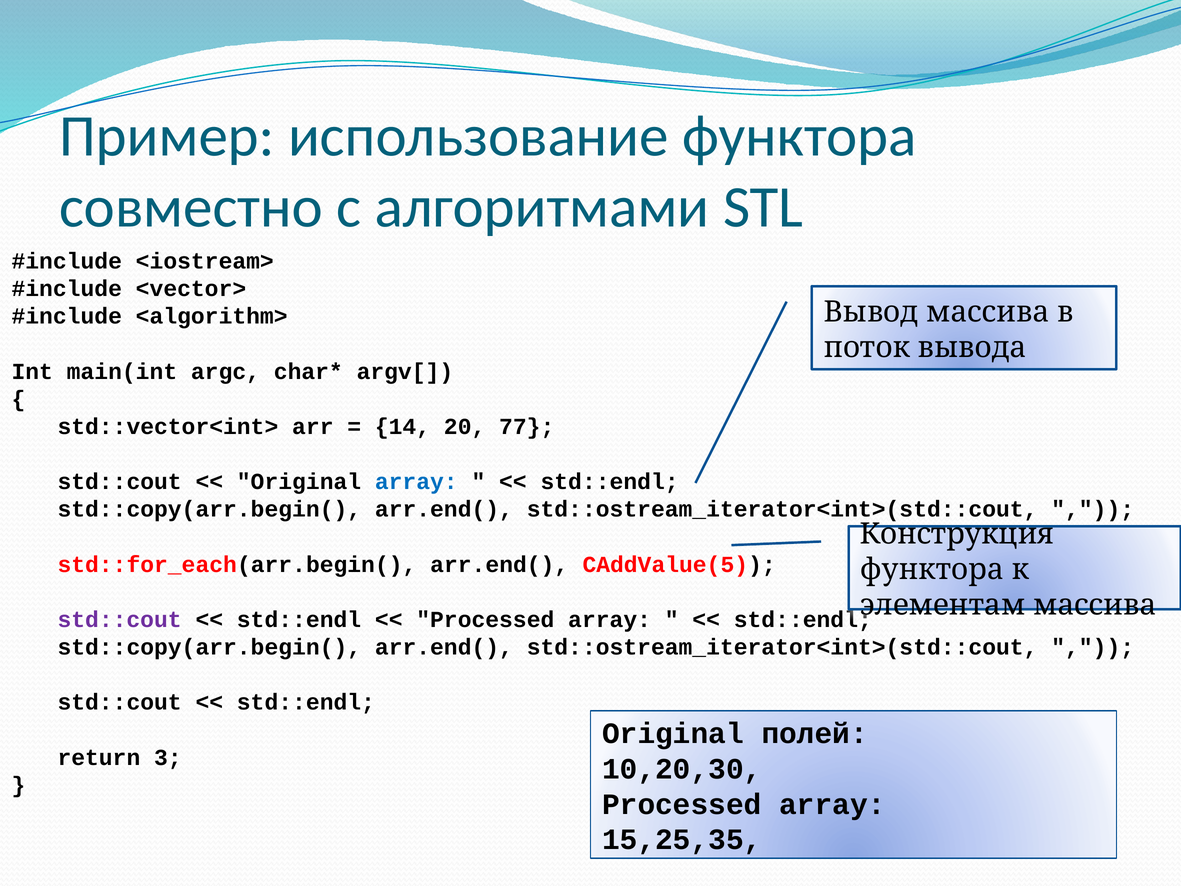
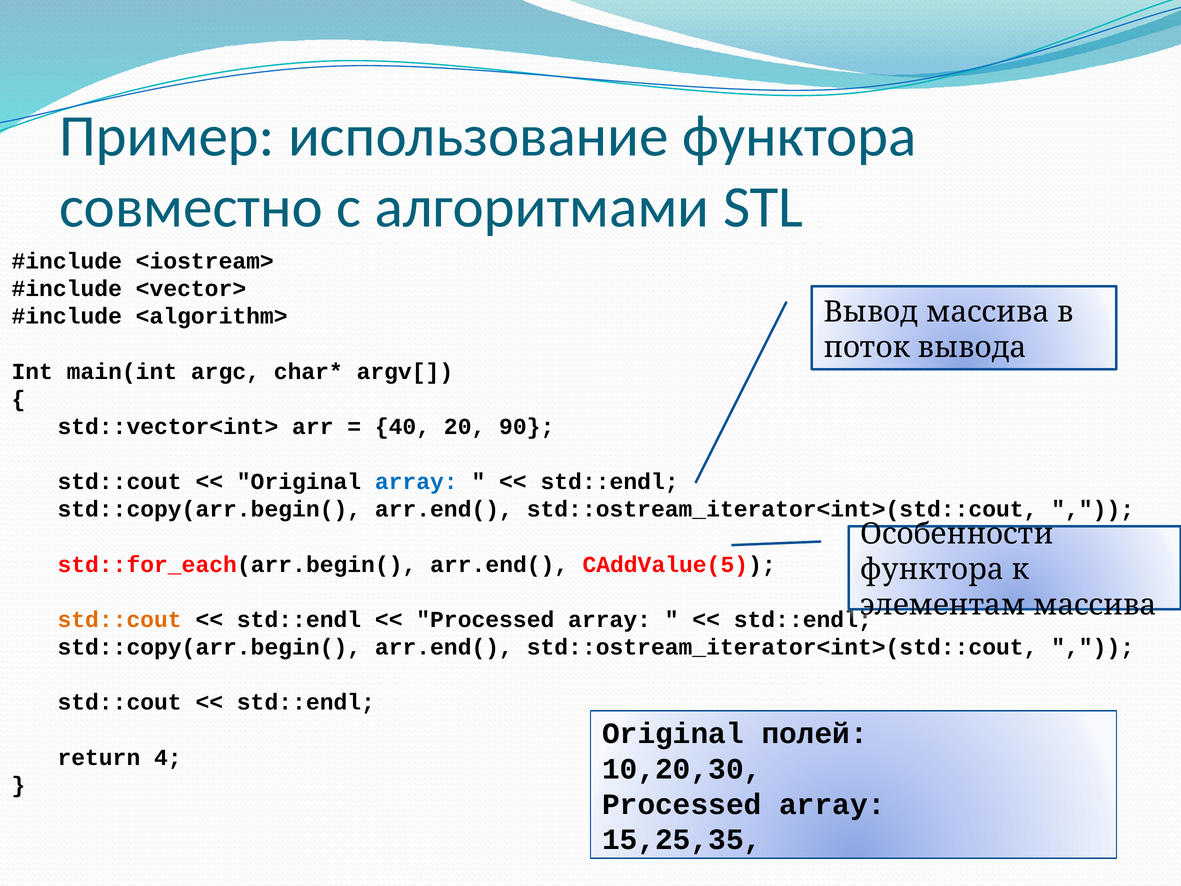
14: 14 -> 40
77: 77 -> 90
Конструкция: Конструкция -> Особенности
std::cout at (120, 619) colour: purple -> orange
3: 3 -> 4
